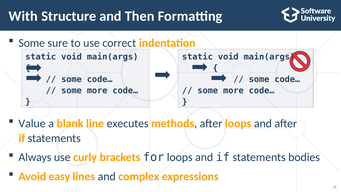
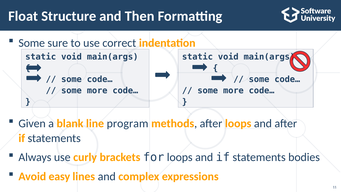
With: With -> Float
Value: Value -> Given
executes: executes -> program
